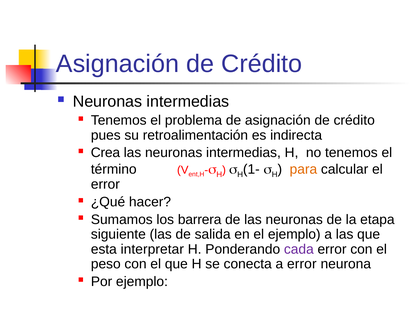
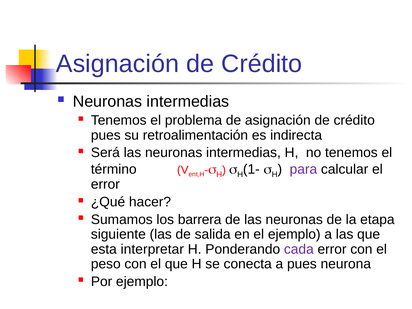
Crea: Crea -> Será
para colour: orange -> purple
a error: error -> pues
